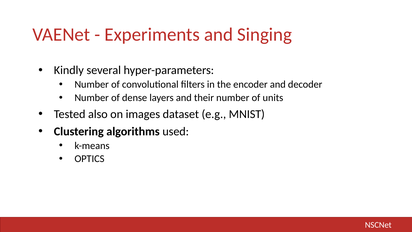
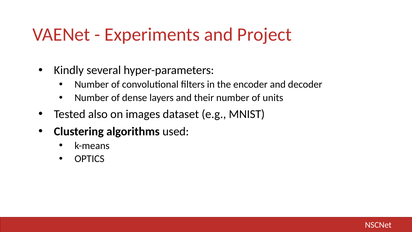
Singing: Singing -> Project
